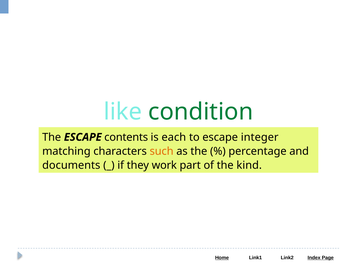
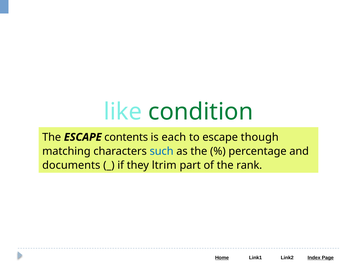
integer: integer -> though
such colour: orange -> blue
work: work -> ltrim
kind: kind -> rank
